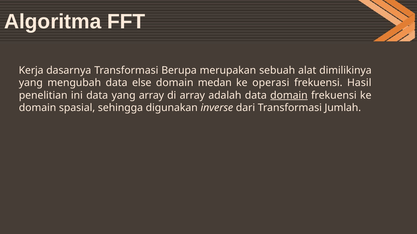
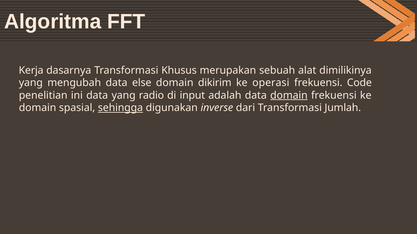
Berupa: Berupa -> Khusus
medan: medan -> dikirim
Hasil: Hasil -> Code
yang array: array -> radio
di array: array -> input
sehingga underline: none -> present
